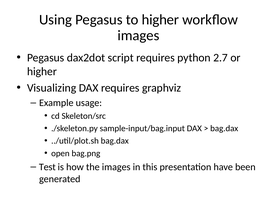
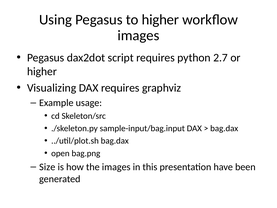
Test: Test -> Size
